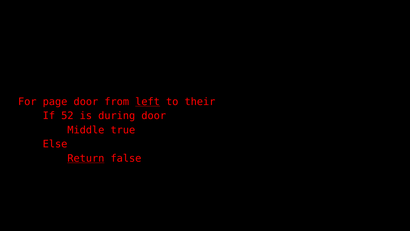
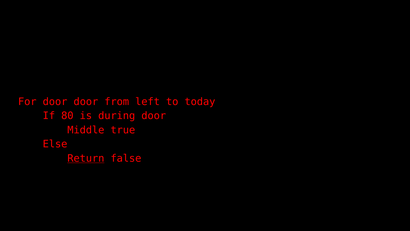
For page: page -> door
left underline: present -> none
their: their -> today
52: 52 -> 80
